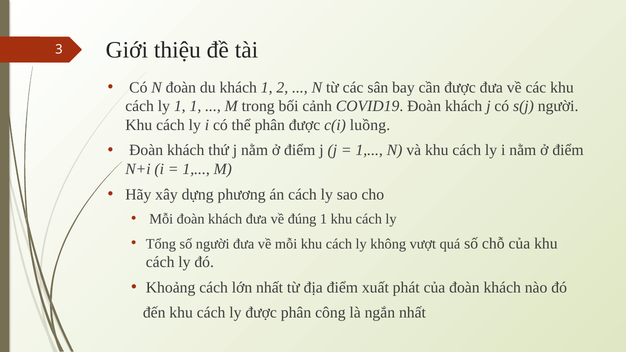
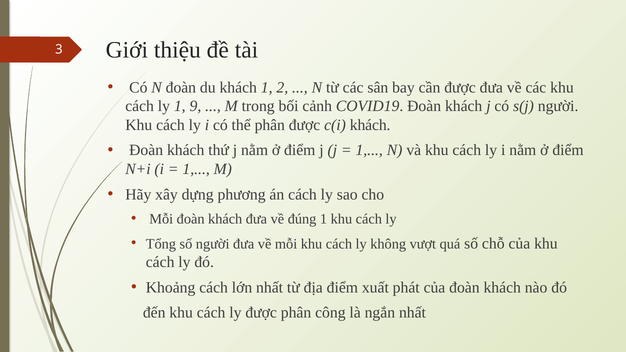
1 1: 1 -> 9
c(i luồng: luồng -> khách
